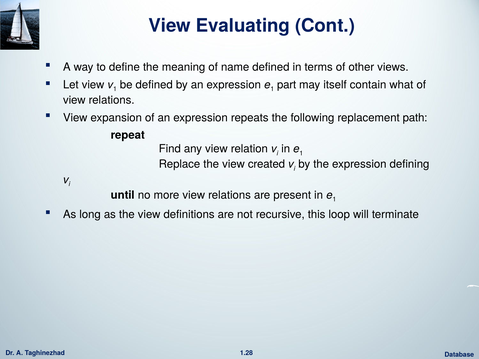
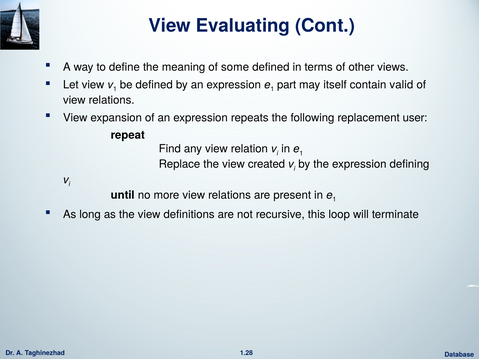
name: name -> some
what: what -> valid
path: path -> user
